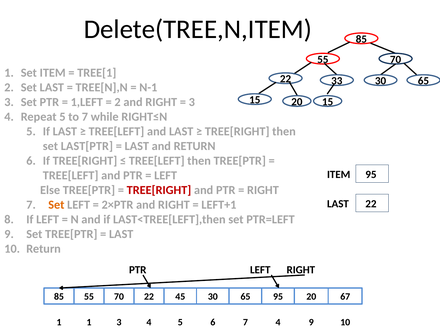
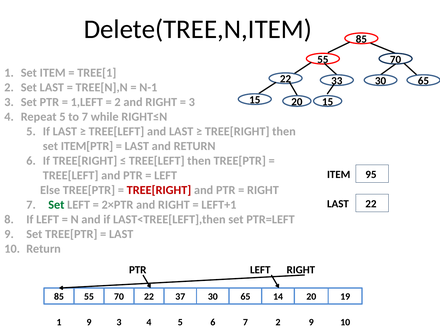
LAST[PTR: LAST[PTR -> ITEM[PTR
Set at (56, 205) colour: orange -> green
45: 45 -> 37
65 95: 95 -> 14
67: 67 -> 19
1 1: 1 -> 9
7 4: 4 -> 2
